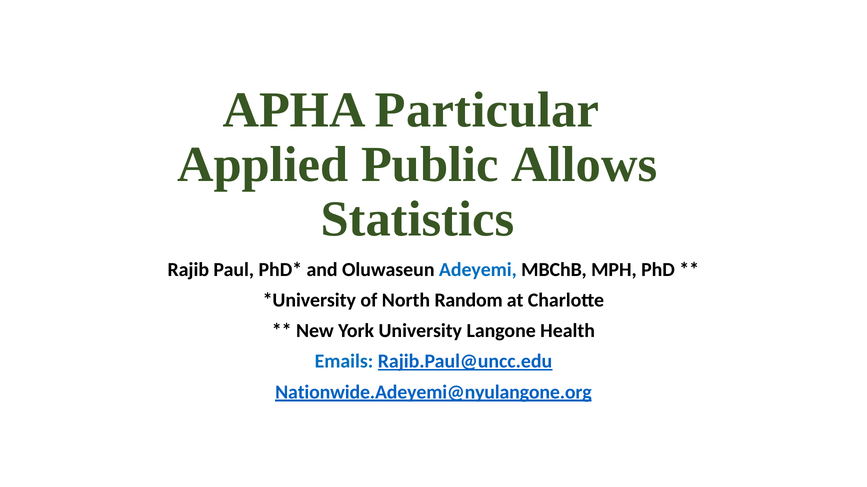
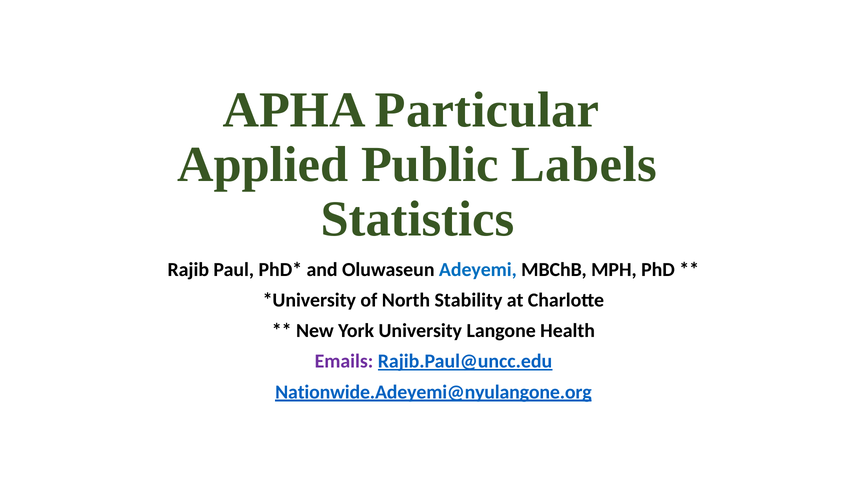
Allows: Allows -> Labels
Random: Random -> Stability
Emails colour: blue -> purple
